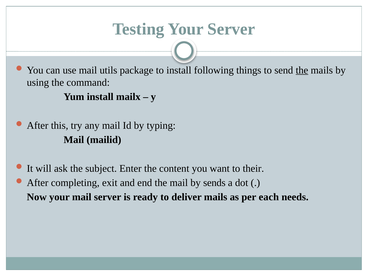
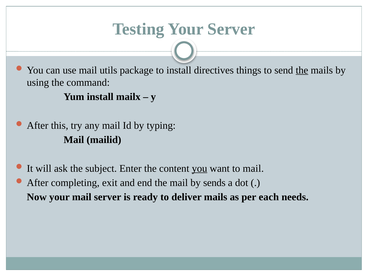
following: following -> directives
you at (200, 168) underline: none -> present
to their: their -> mail
